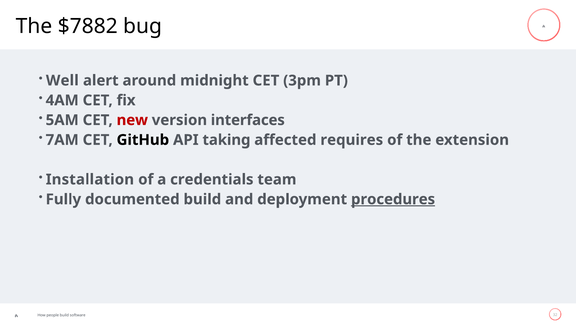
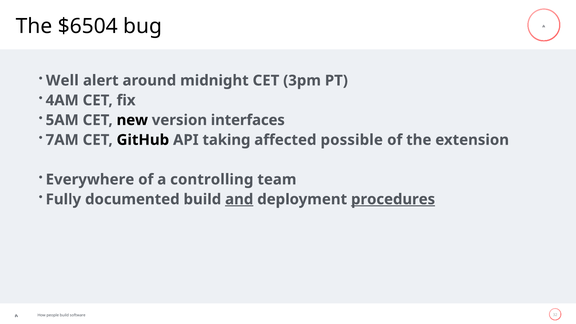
$7882: $7882 -> $6504
new colour: red -> black
requires: requires -> possible
Installation: Installation -> Everywhere
credentials: credentials -> controlling
and underline: none -> present
